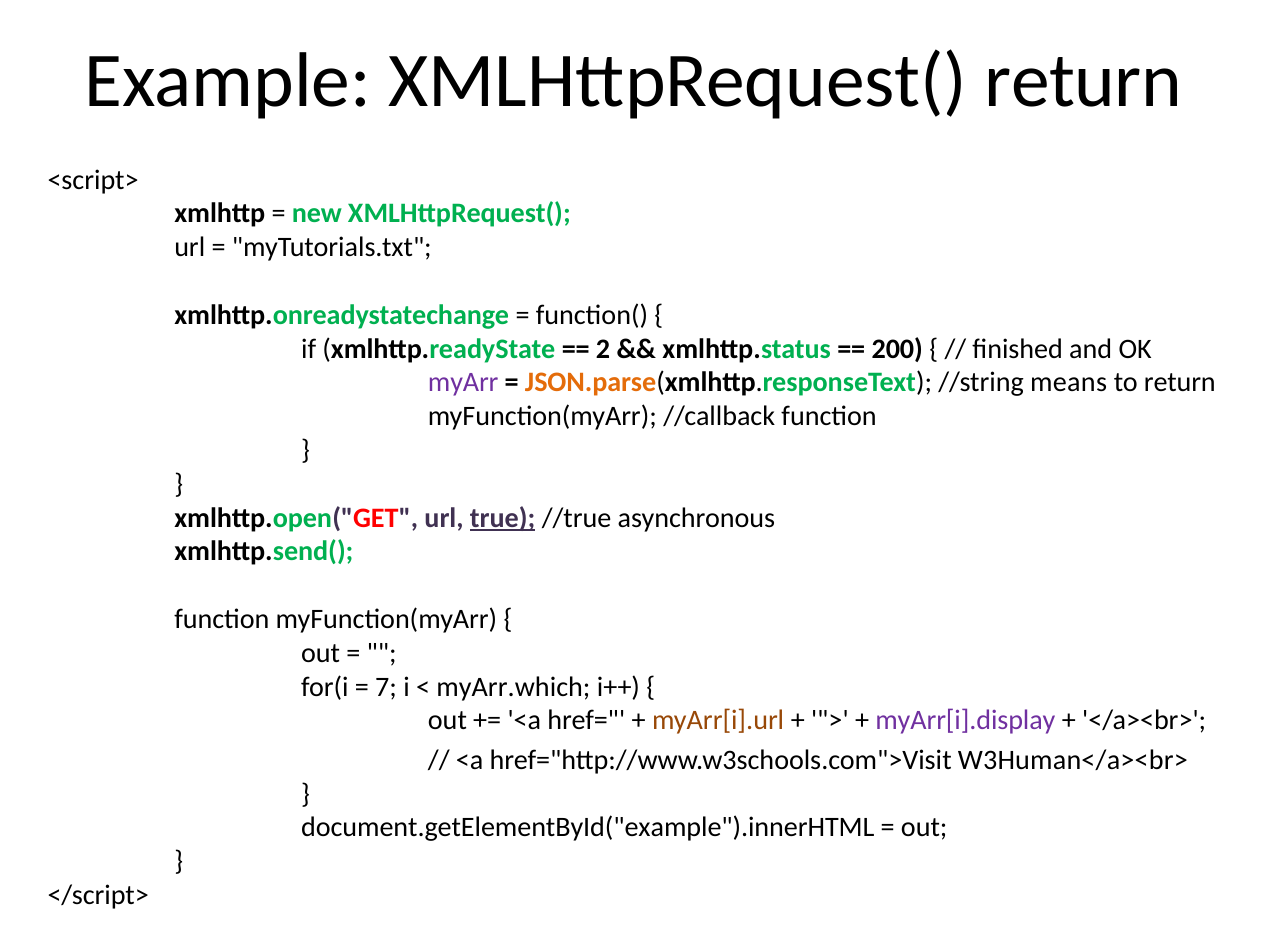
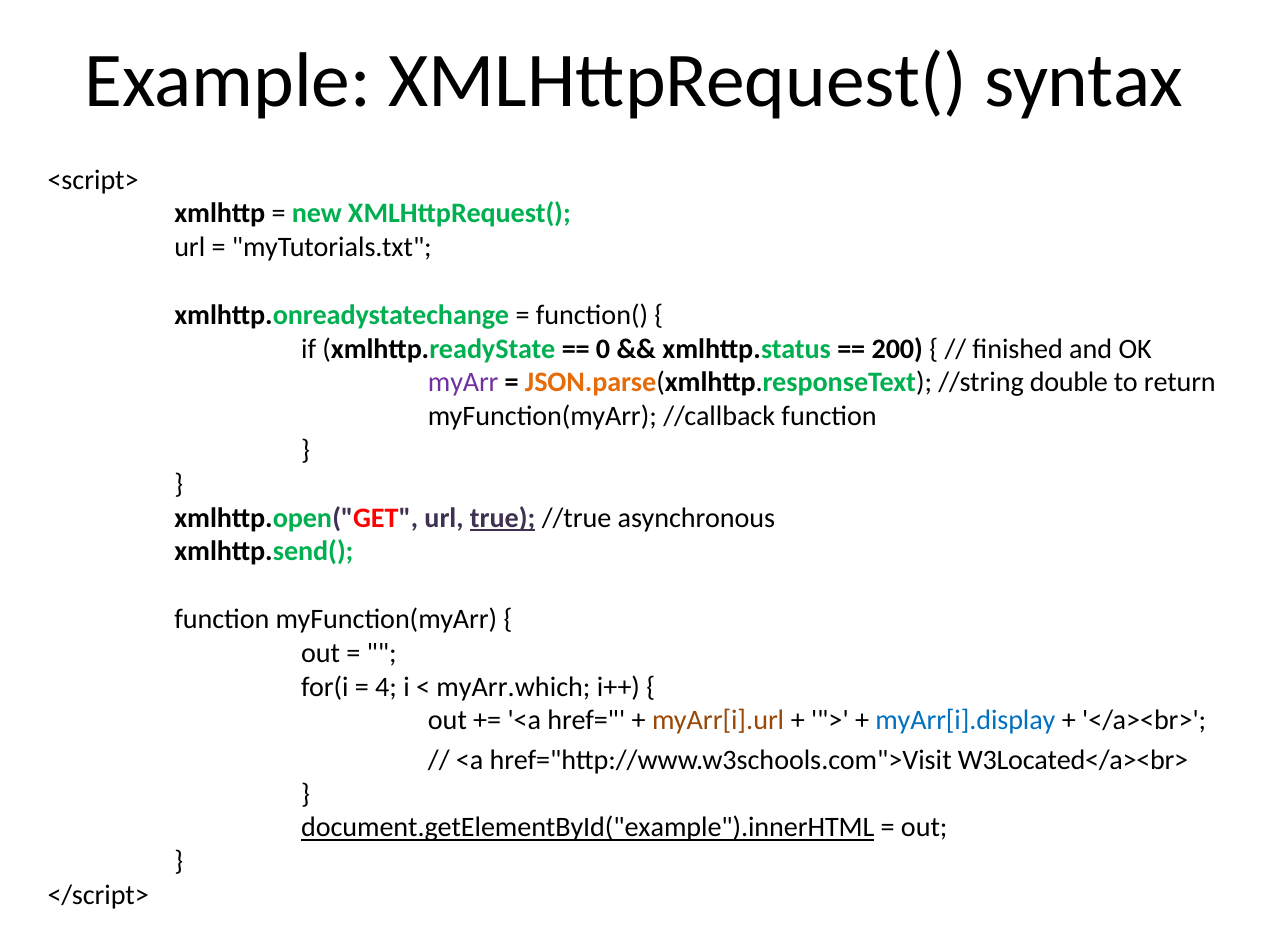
XMLHttpRequest( return: return -> syntax
2: 2 -> 0
means: means -> double
7: 7 -> 4
myArr[i].display colour: purple -> blue
W3Human</a><br>: W3Human</a><br> -> W3Located</a><br>
document.getElementById("example").innerHTML underline: none -> present
